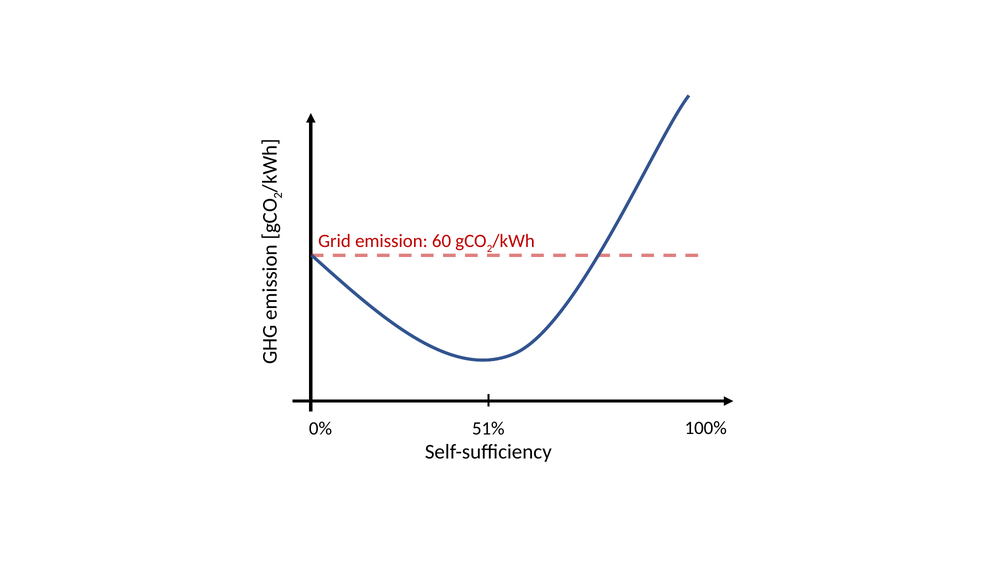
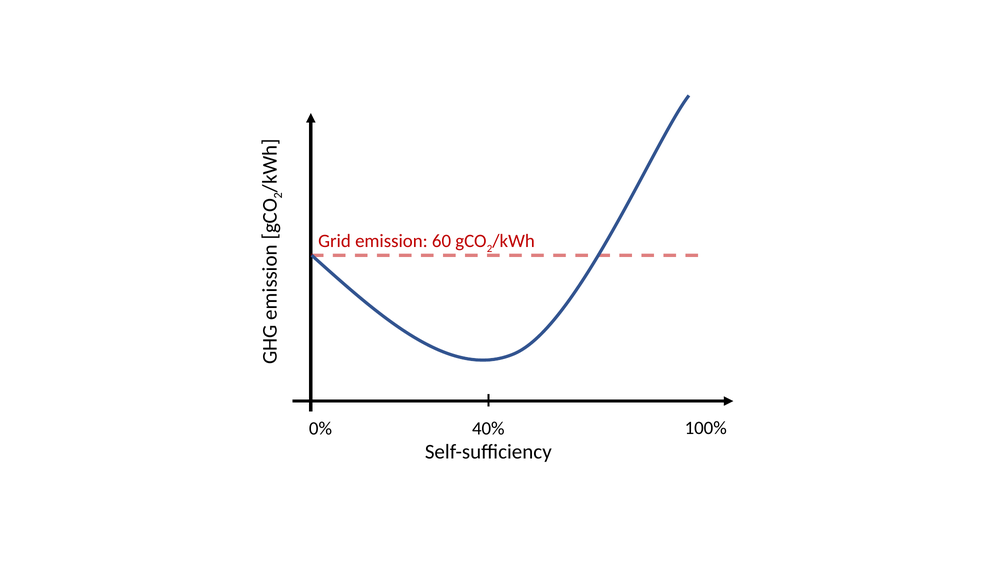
51%: 51% -> 40%
